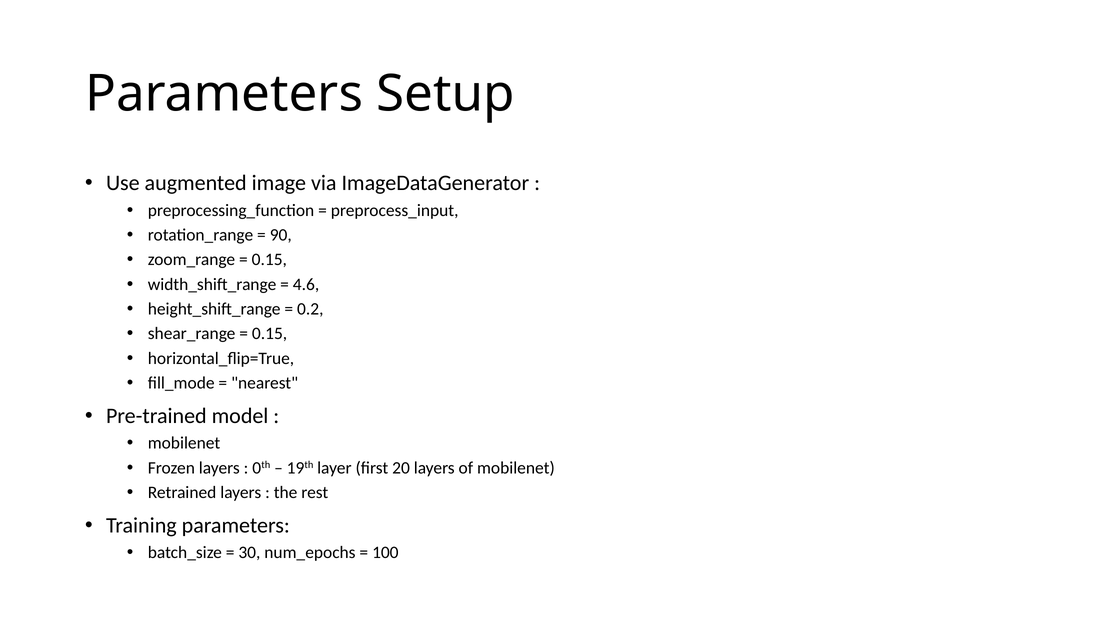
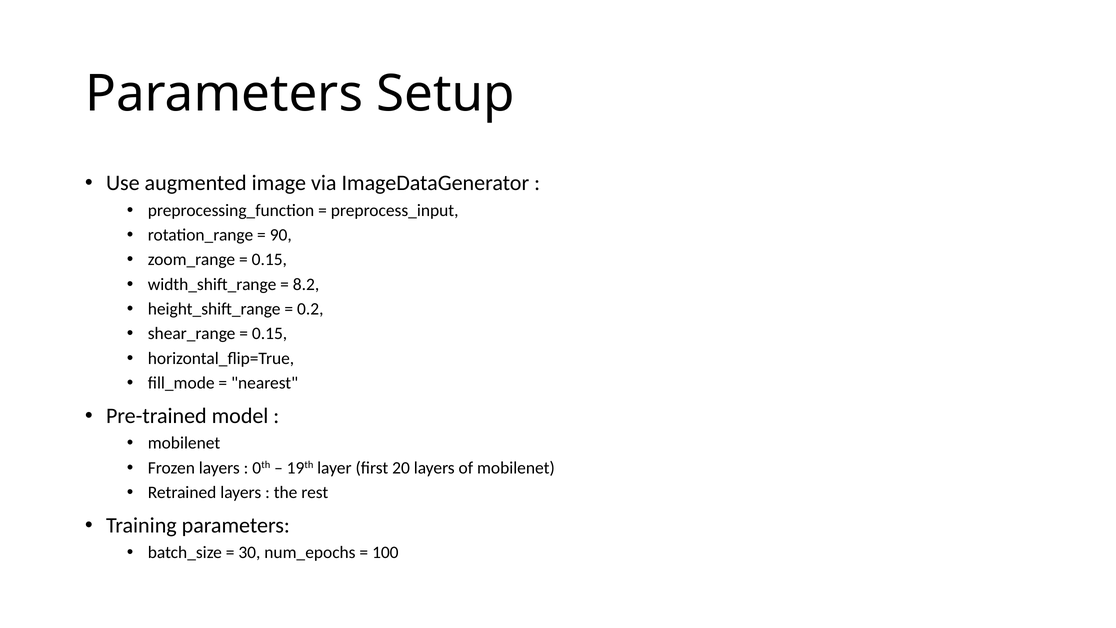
4.6: 4.6 -> 8.2
